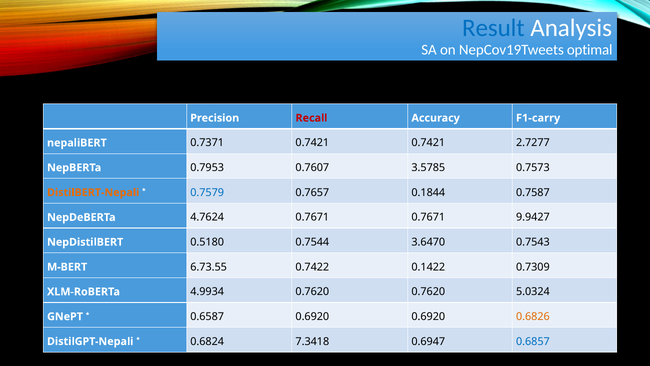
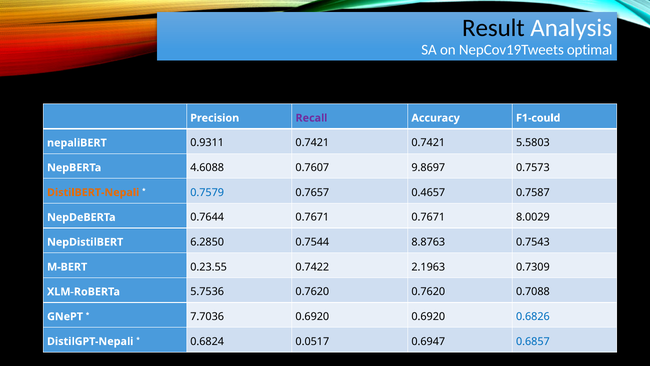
Result colour: blue -> black
Recall colour: red -> purple
F1-carry: F1-carry -> F1-could
0.7371: 0.7371 -> 0.9311
2.7277: 2.7277 -> 5.5803
0.7953: 0.7953 -> 4.6088
3.5785: 3.5785 -> 9.8697
0.1844: 0.1844 -> 0.4657
4.7624: 4.7624 -> 0.7644
9.9427: 9.9427 -> 8.0029
0.5180: 0.5180 -> 6.2850
3.6470: 3.6470 -> 8.8763
6.73.55: 6.73.55 -> 0.23.55
0.1422: 0.1422 -> 2.1963
4.9934: 4.9934 -> 5.7536
5.0324: 5.0324 -> 0.7088
0.6587: 0.6587 -> 7.7036
0.6826 colour: orange -> blue
7.3418: 7.3418 -> 0.0517
